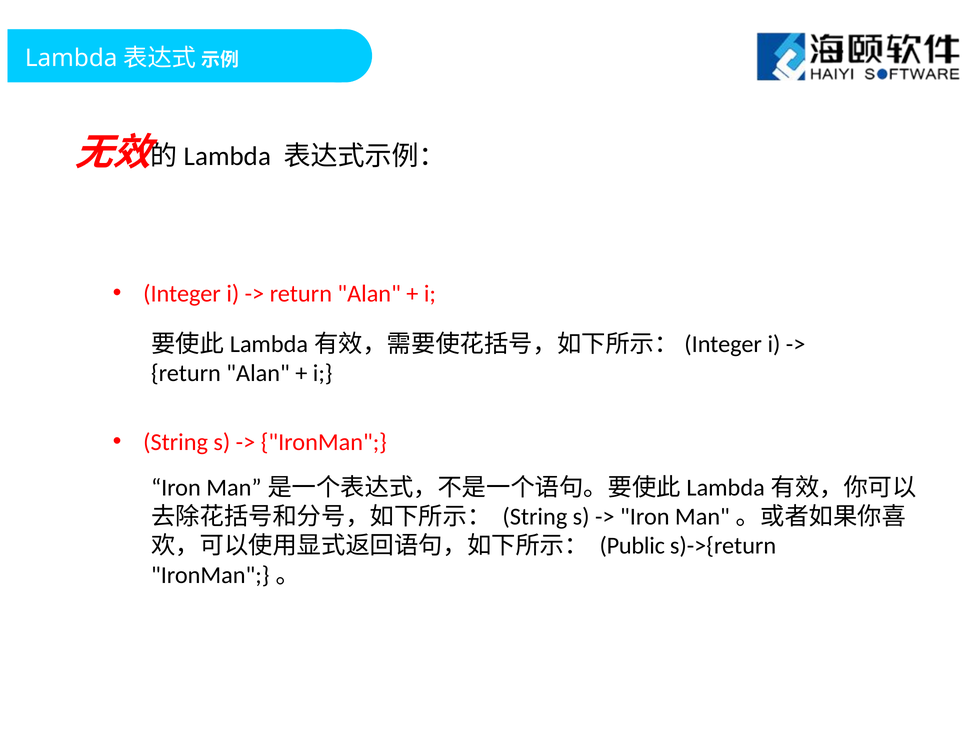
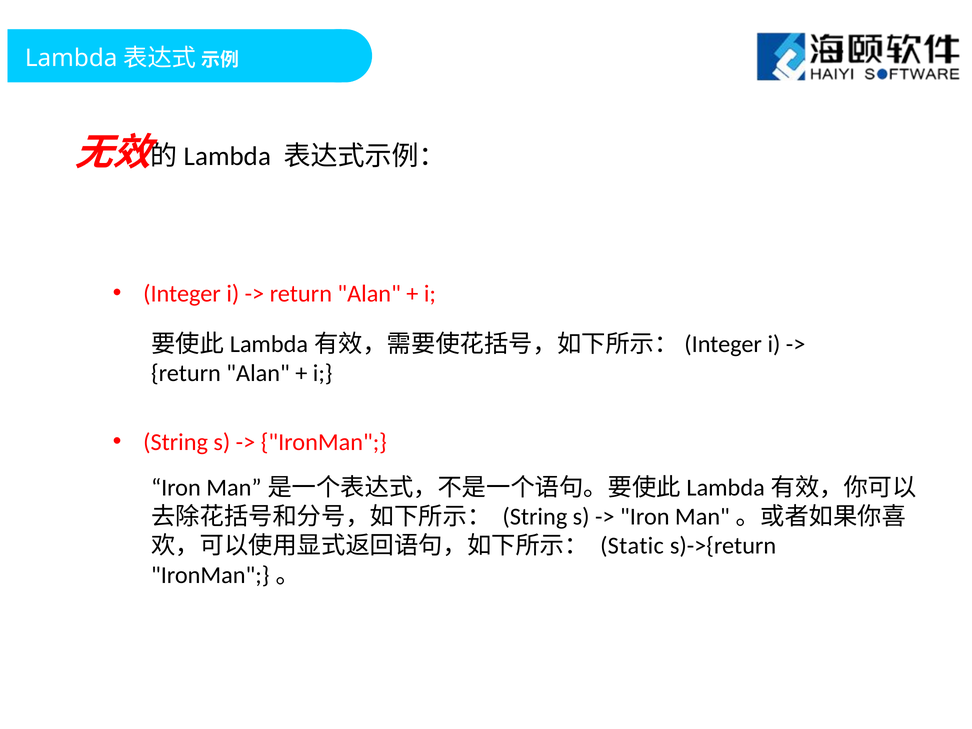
Public: Public -> Static
